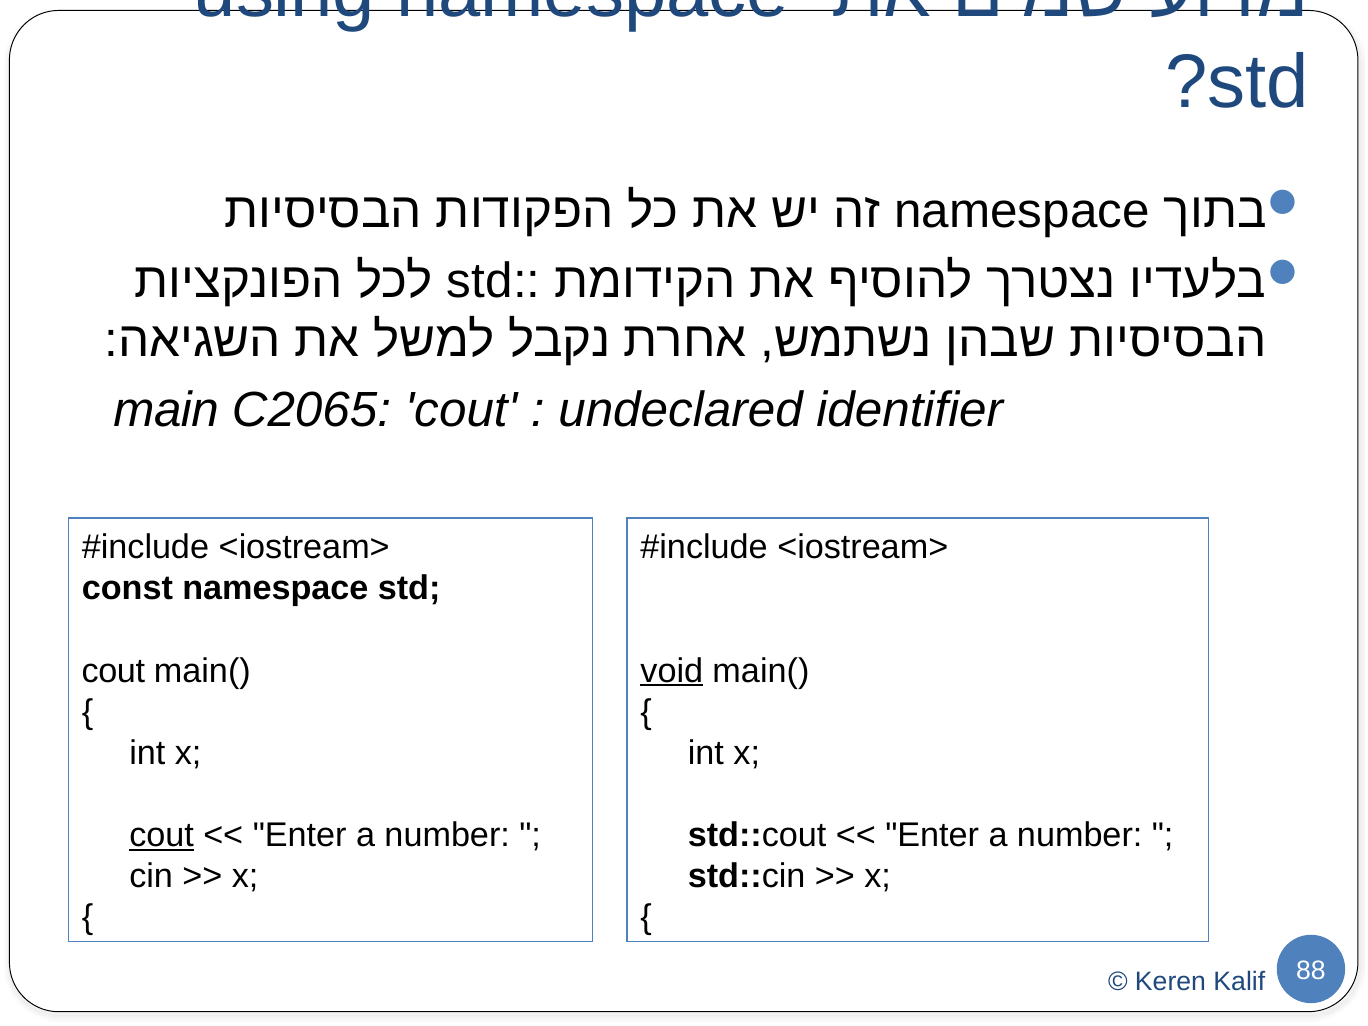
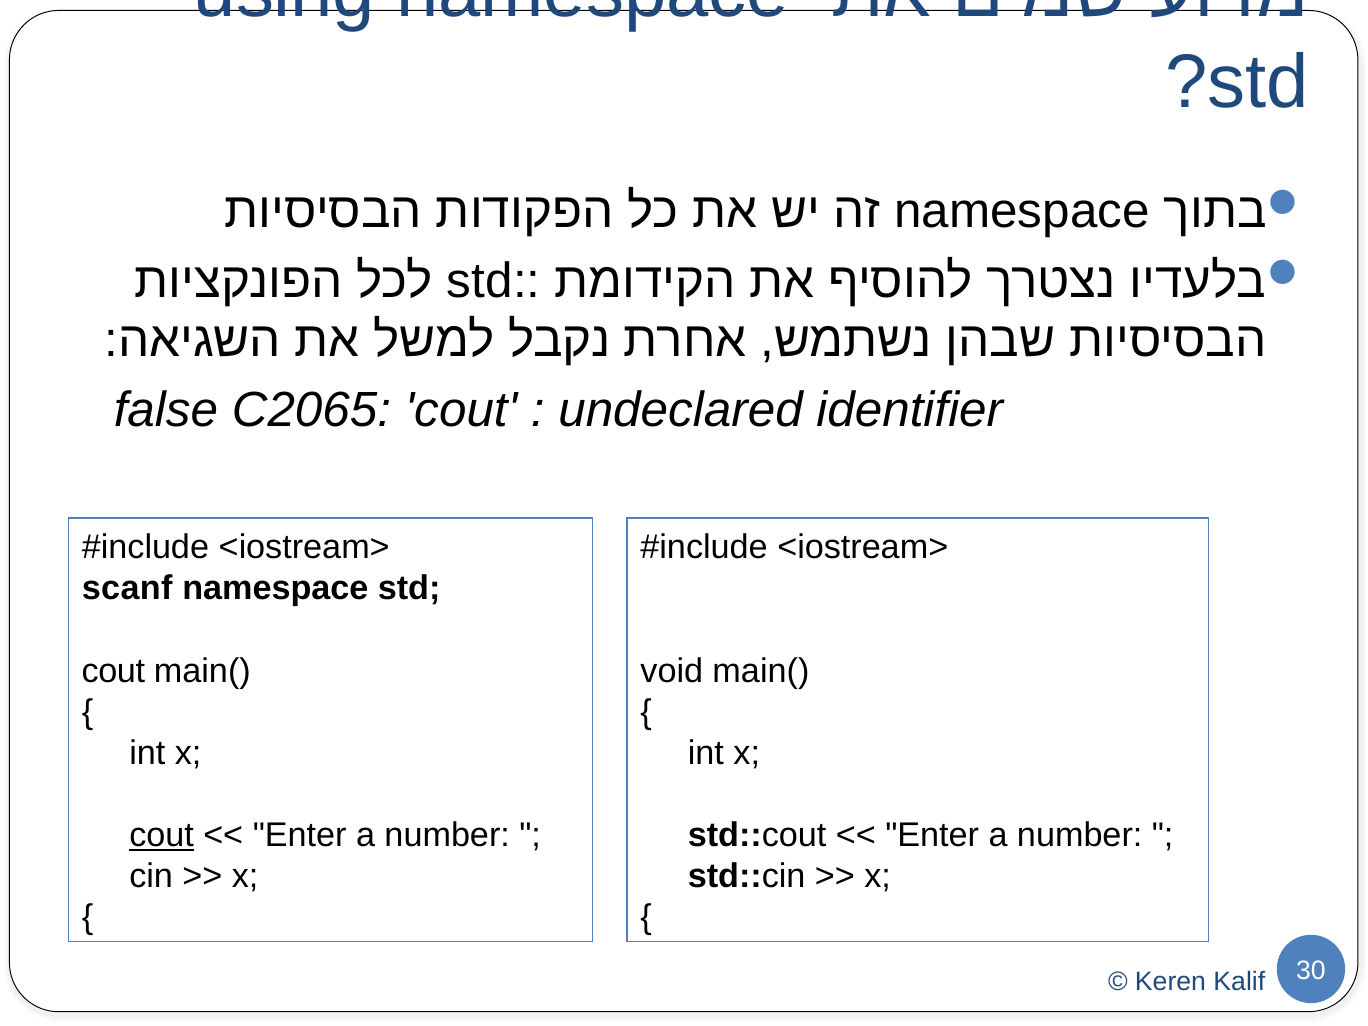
main: main -> false
const: const -> scanf
void underline: present -> none
88: 88 -> 30
